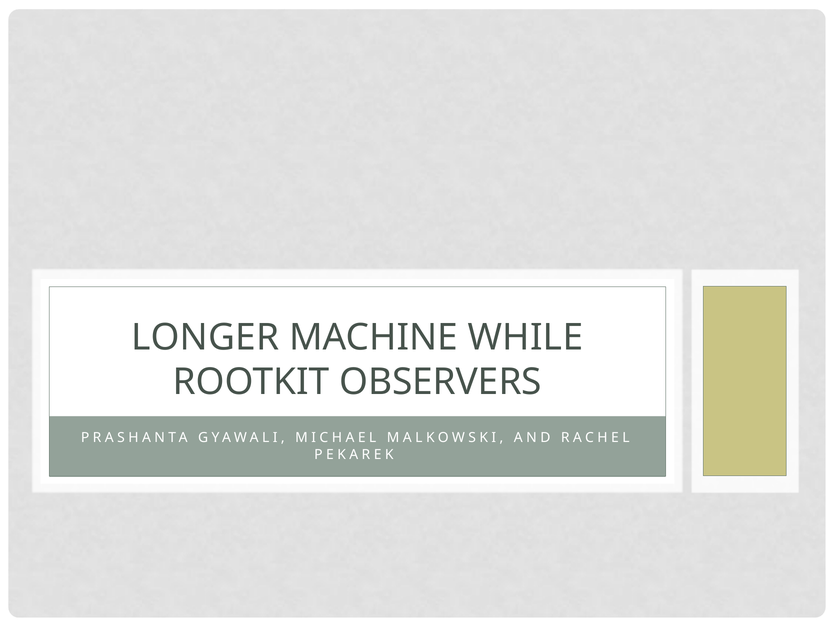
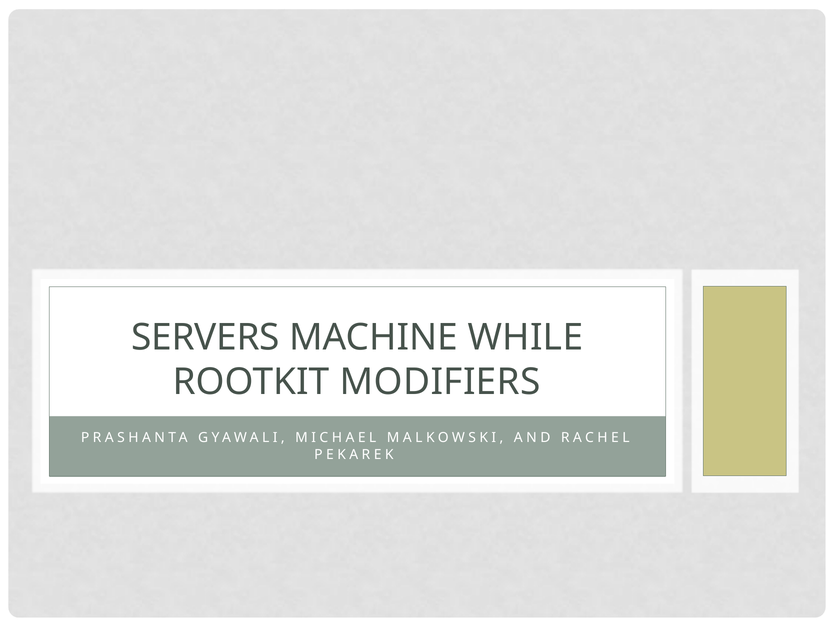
LONGER: LONGER -> SERVERS
OBSERVERS: OBSERVERS -> MODIFIERS
